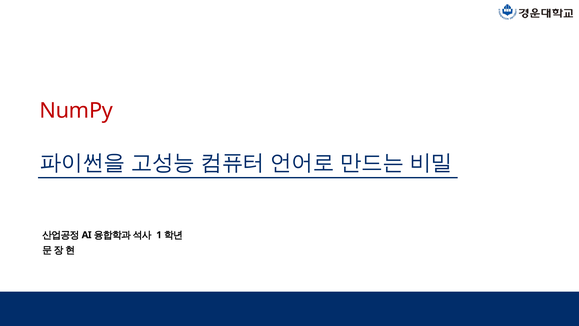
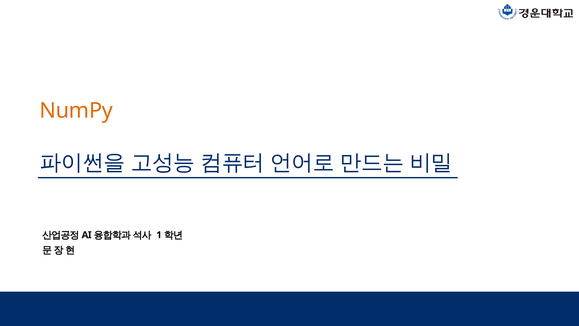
NumPy colour: red -> orange
